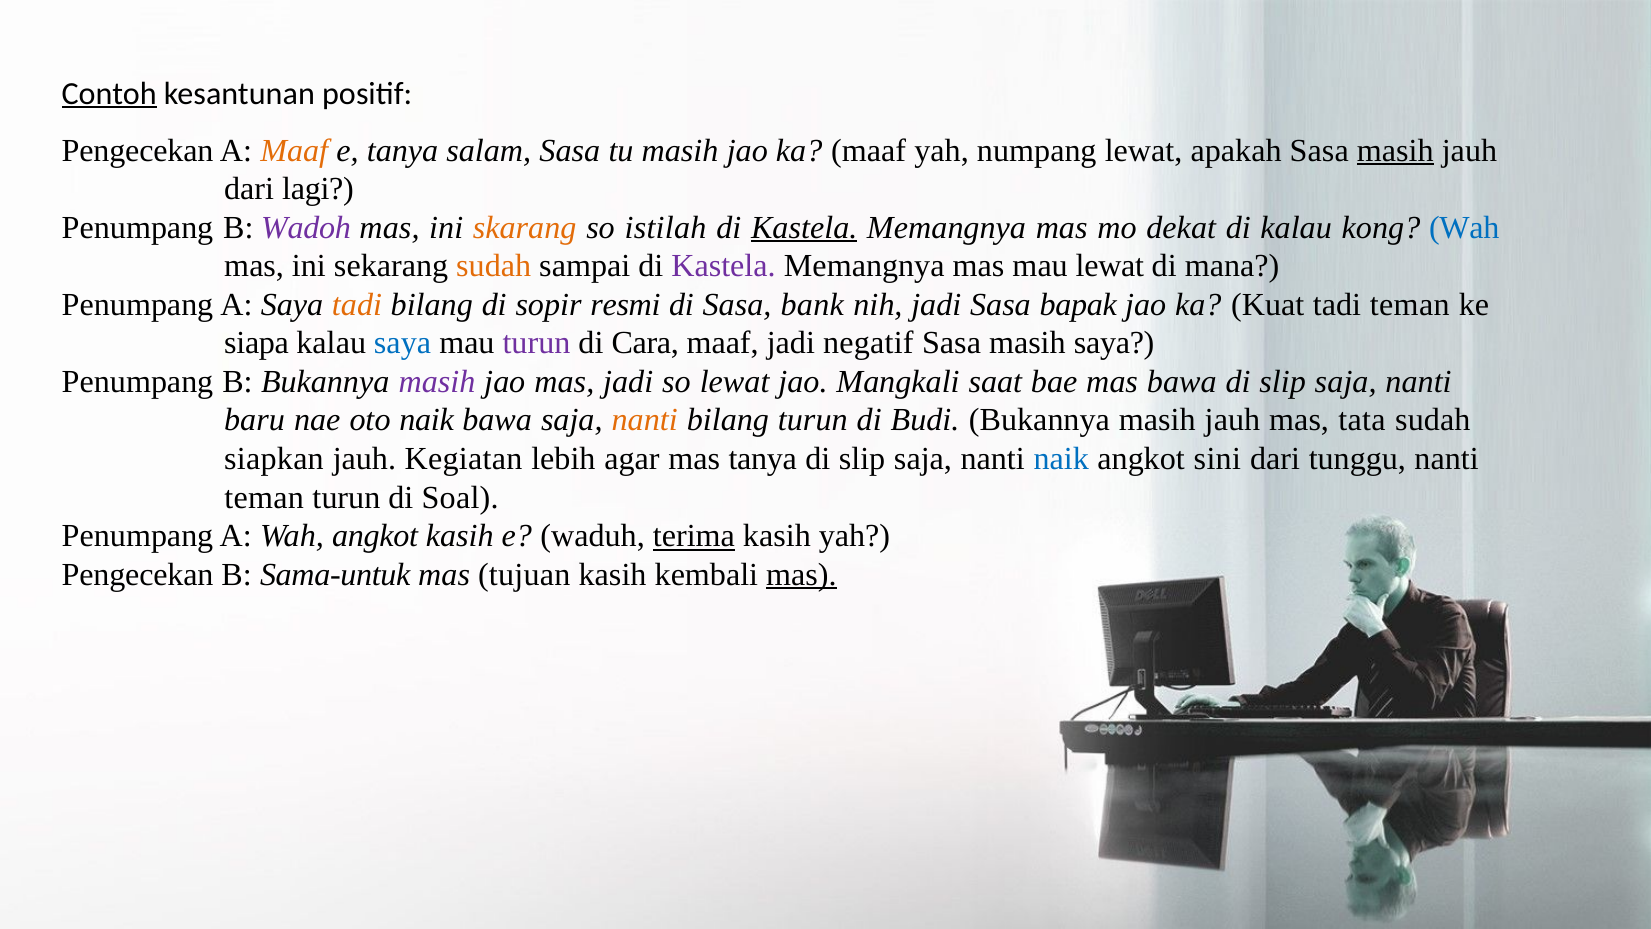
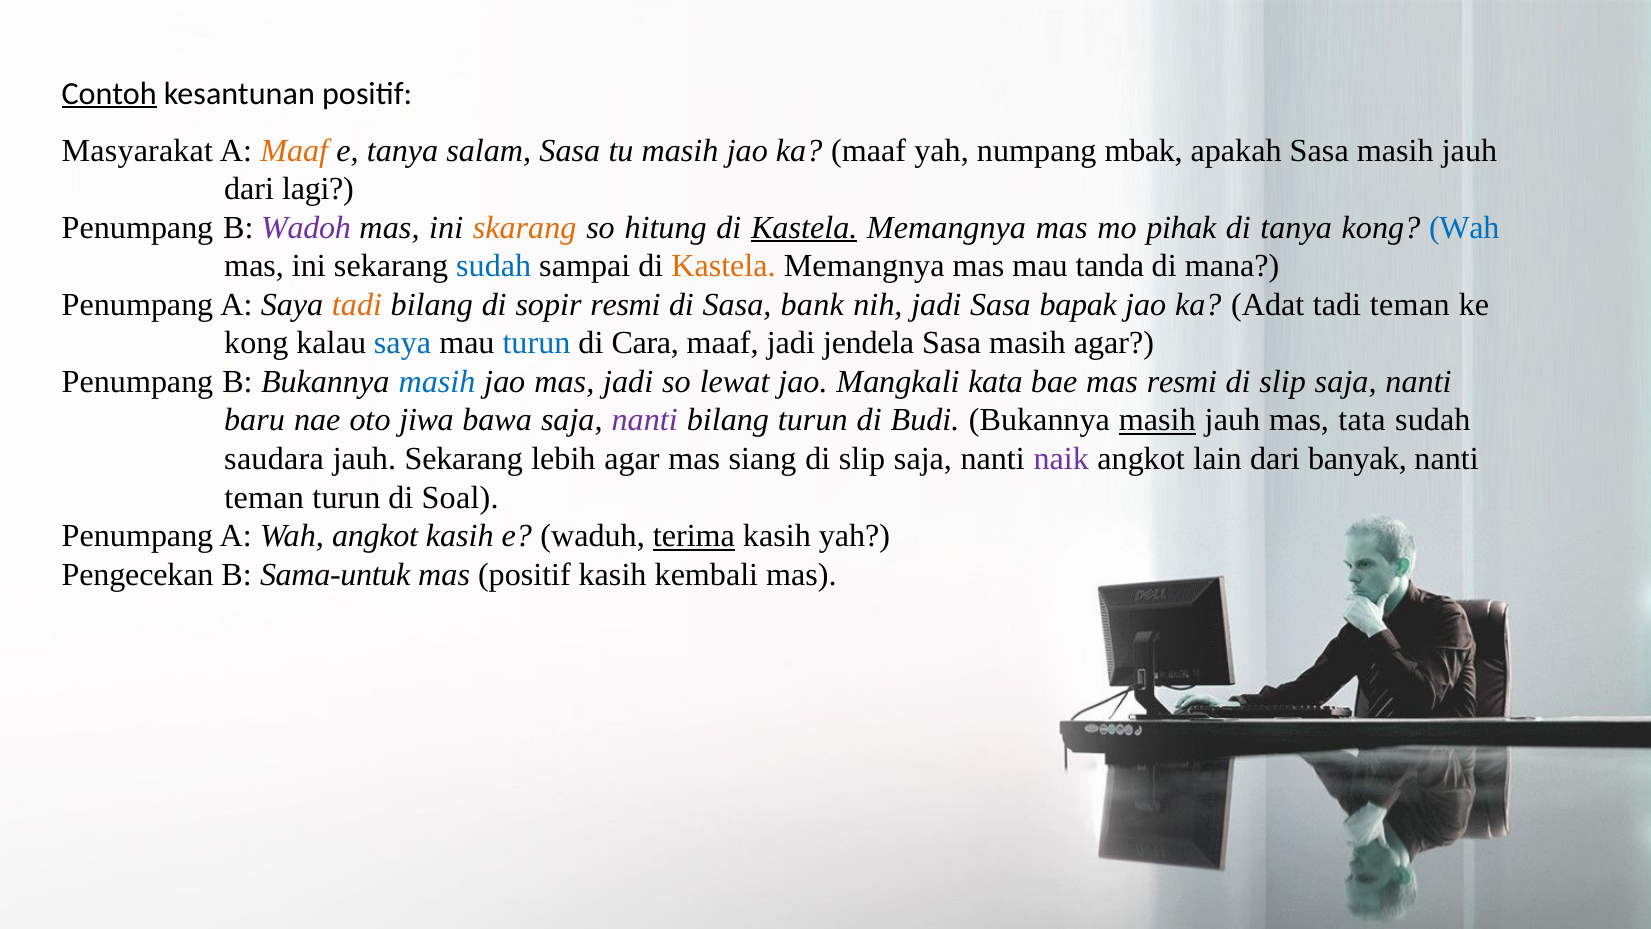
Pengecekan at (138, 150): Pengecekan -> Masyarakat
numpang lewat: lewat -> mbak
masih at (1395, 150) underline: present -> none
istilah: istilah -> hitung
dekat: dekat -> pihak
di kalau: kalau -> tanya
sudah at (494, 266) colour: orange -> blue
Kastela at (724, 266) colour: purple -> orange
mau lewat: lewat -> tanda
Kuat: Kuat -> Adat
siapa at (257, 343): siapa -> kong
turun at (536, 343) colour: purple -> blue
negatif: negatif -> jendela
masih saya: saya -> agar
masih at (437, 382) colour: purple -> blue
saat: saat -> kata
mas bawa: bawa -> resmi
oto naik: naik -> jiwa
nanti at (645, 420) colour: orange -> purple
masih at (1157, 420) underline: none -> present
siapkan: siapkan -> saudara
jauh Kegiatan: Kegiatan -> Sekarang
mas tanya: tanya -> siang
naik at (1061, 459) colour: blue -> purple
sini: sini -> lain
tunggu: tunggu -> banyak
mas tujuan: tujuan -> positif
mas at (801, 574) underline: present -> none
